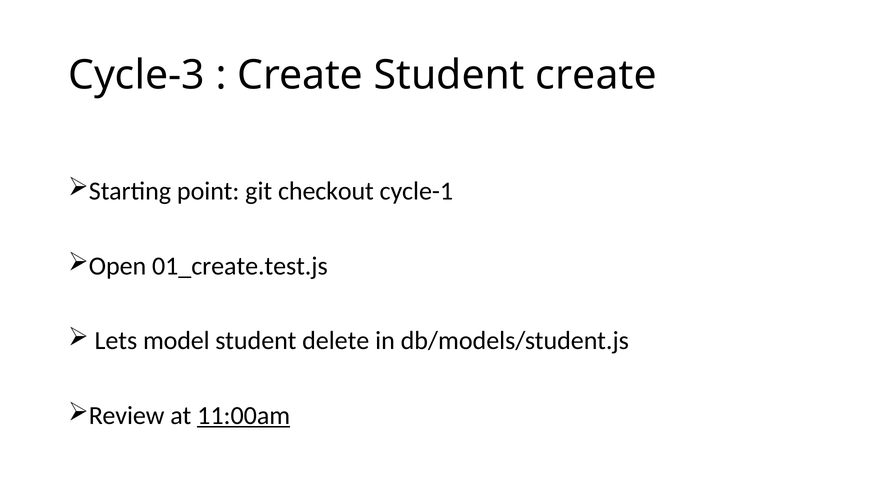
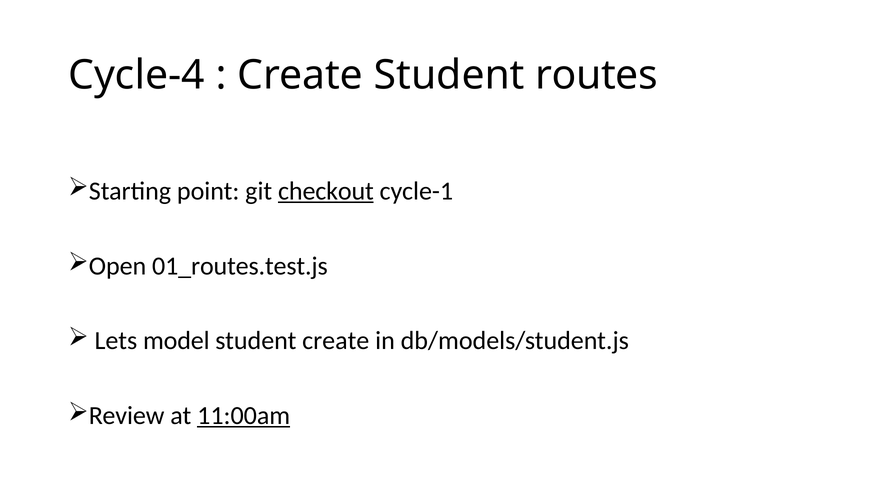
Cycle-3: Cycle-3 -> Cycle-4
Student create: create -> routes
checkout underline: none -> present
01_create.test.js: 01_create.test.js -> 01_routes.test.js
student delete: delete -> create
